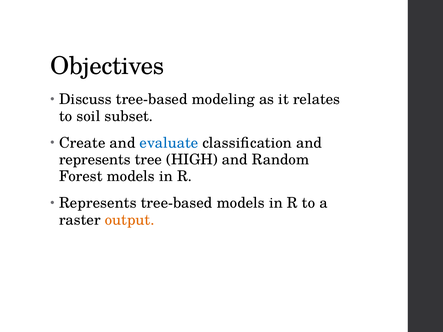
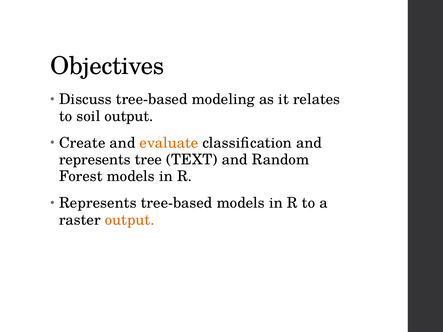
soil subset: subset -> output
evaluate colour: blue -> orange
HIGH: HIGH -> TEXT
